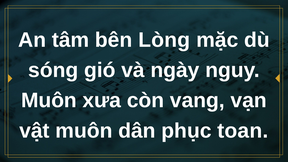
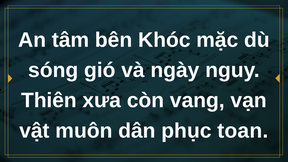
Lòng: Lòng -> Khóc
Muôn at (49, 100): Muôn -> Thiên
